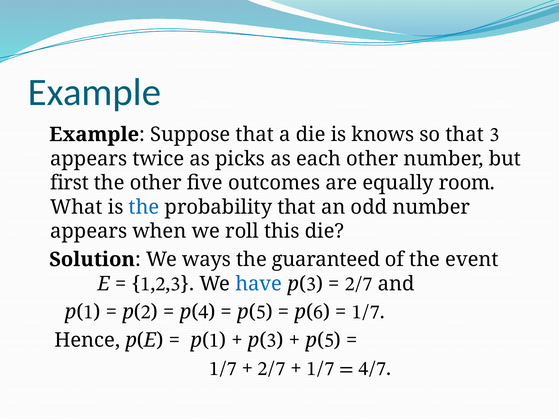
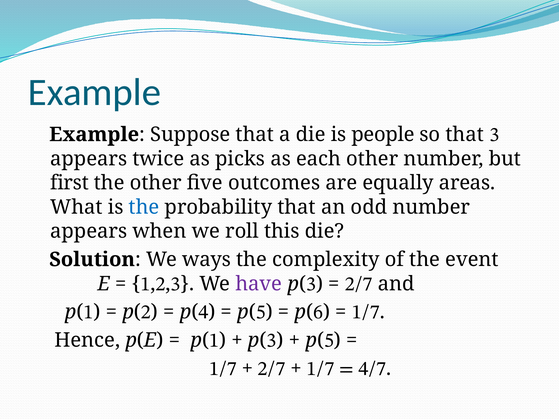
knows: knows -> people
room: room -> areas
guaranteed: guaranteed -> complexity
have colour: blue -> purple
